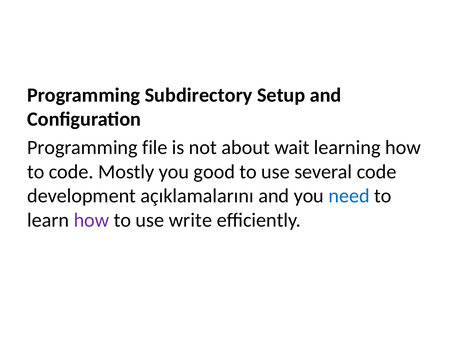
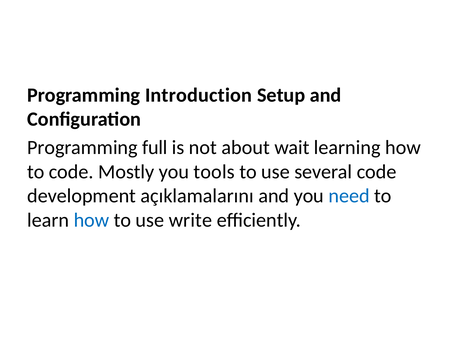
Subdirectory: Subdirectory -> Introduction
file: file -> full
good: good -> tools
how at (92, 220) colour: purple -> blue
